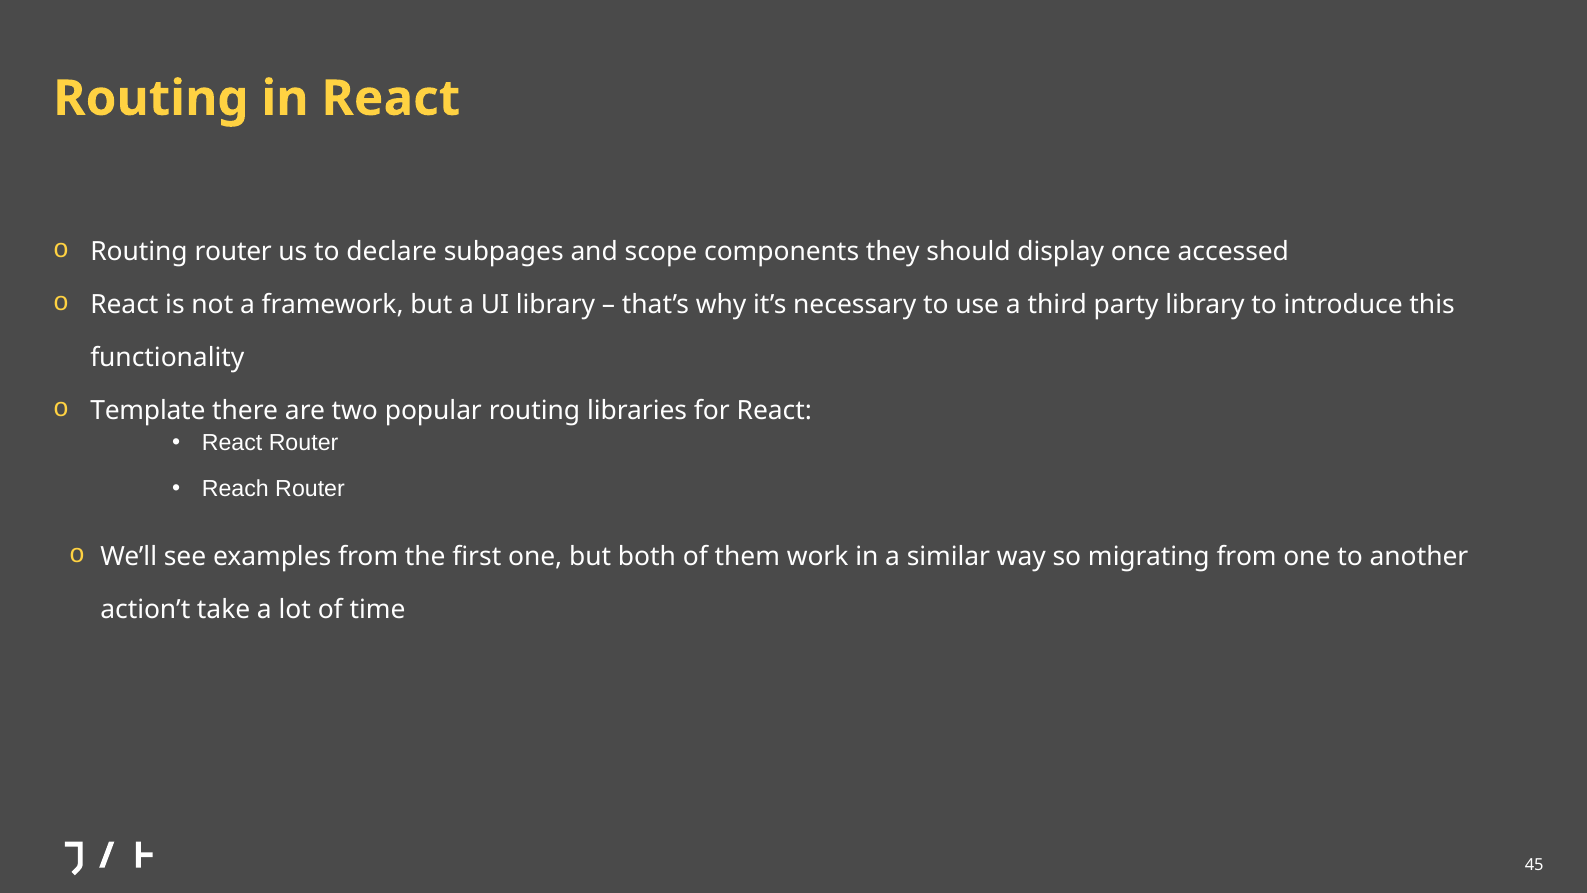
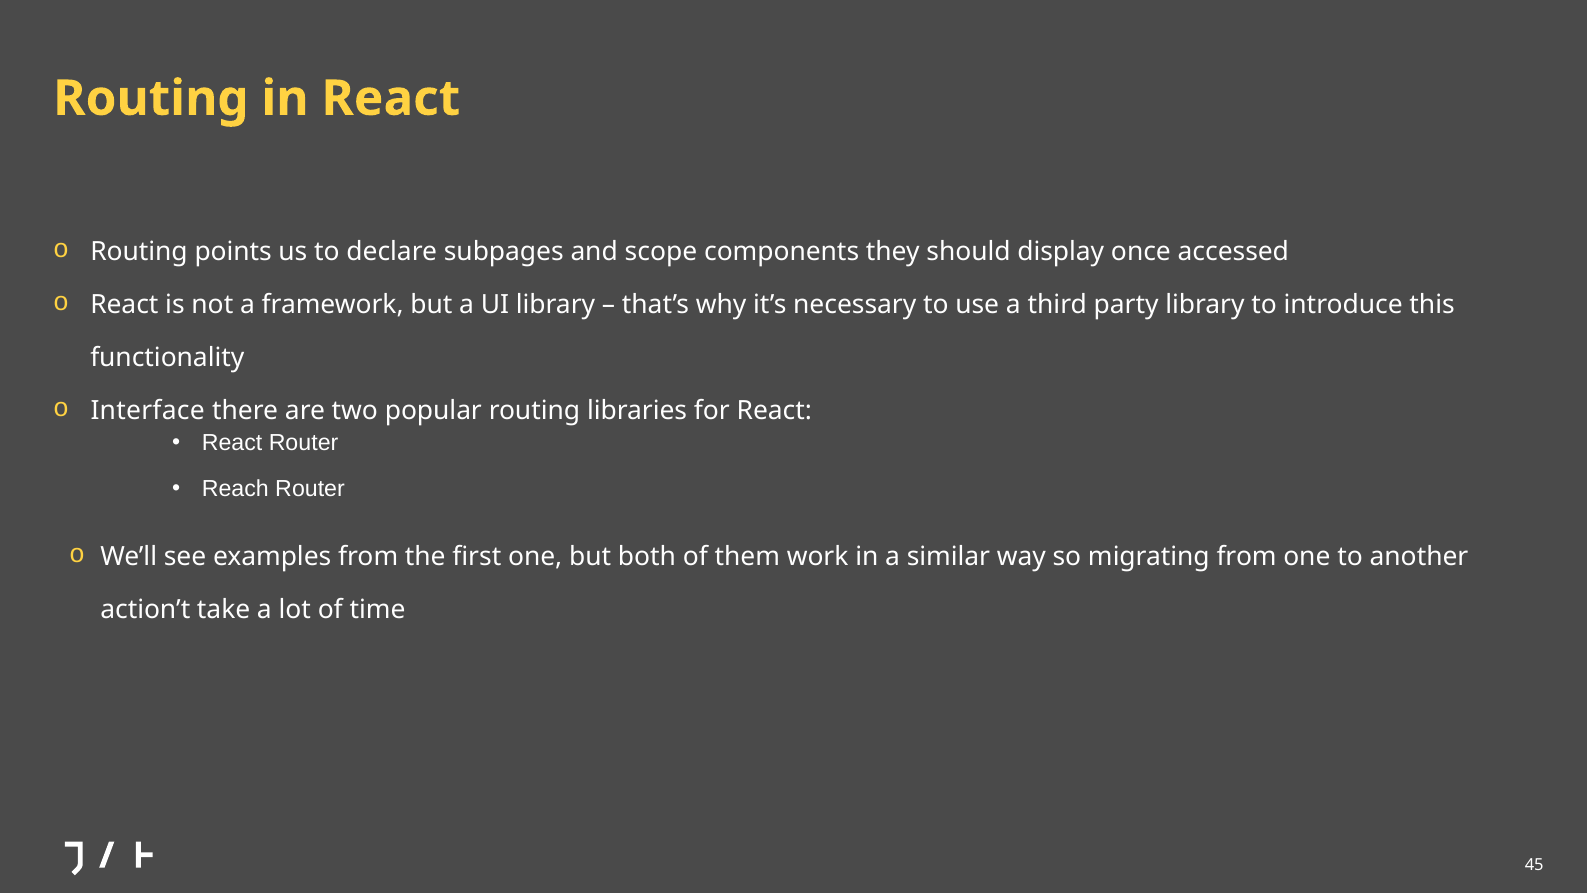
Routing router: router -> points
Template: Template -> Interface
